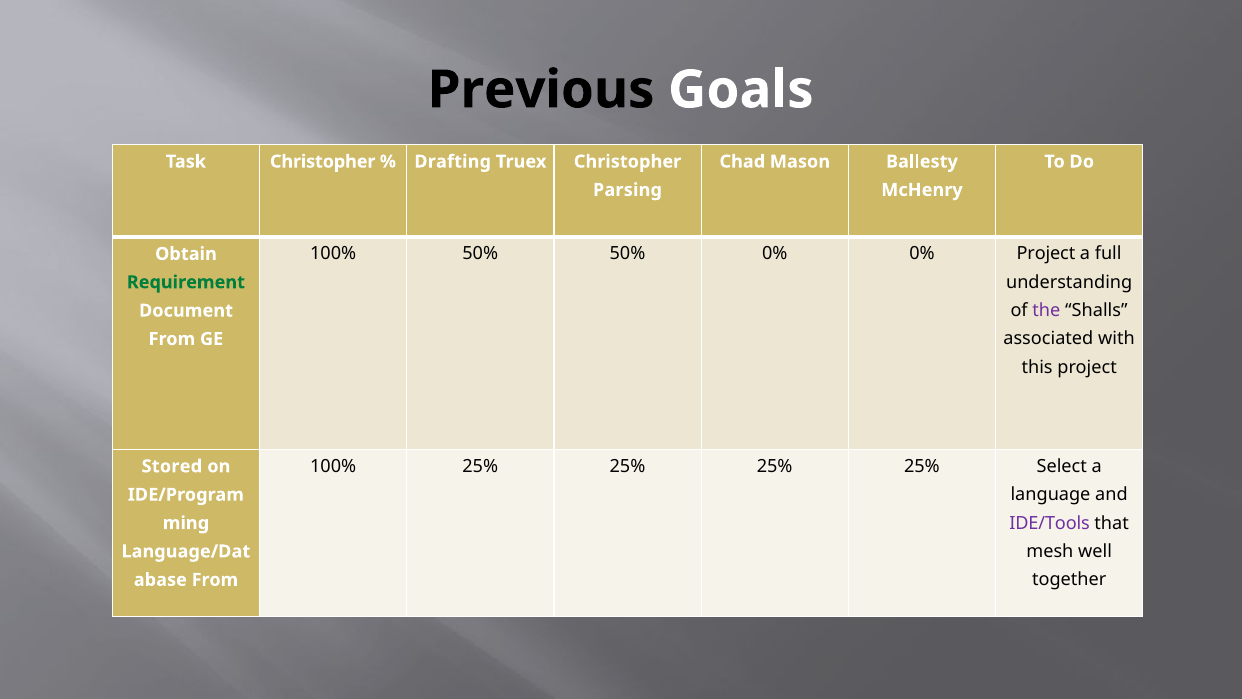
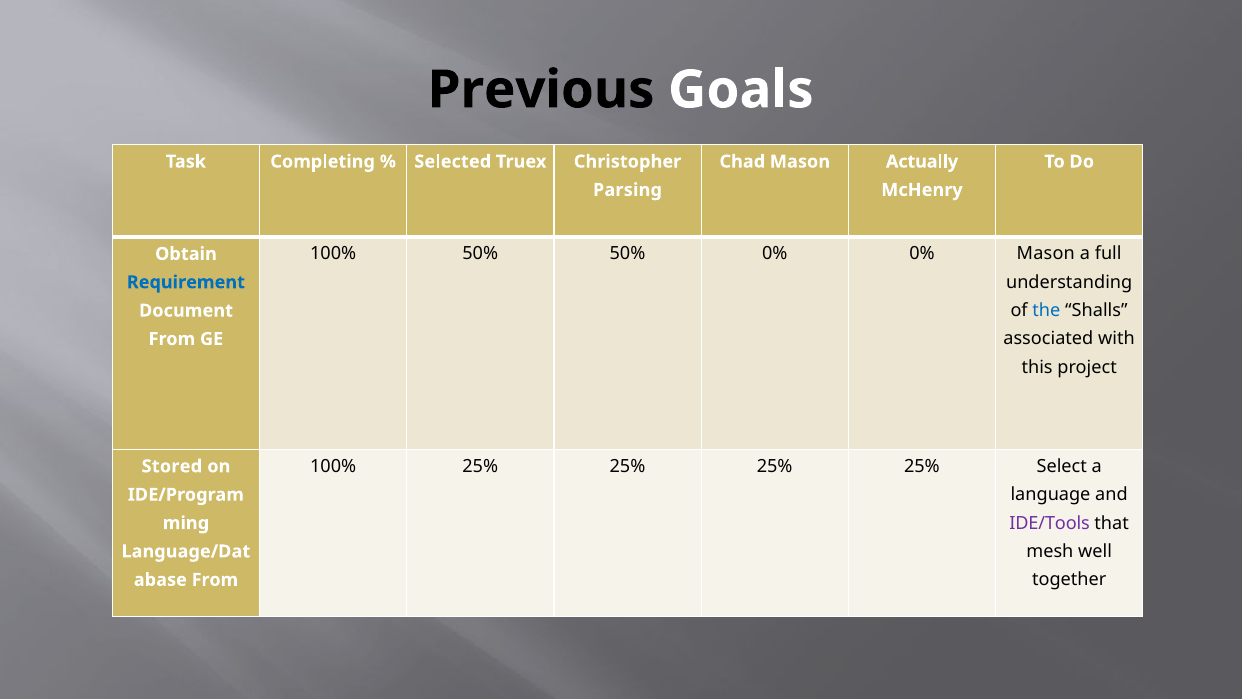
Task Christopher: Christopher -> Completing
Drafting: Drafting -> Selected
Ballesty: Ballesty -> Actually
0% Project: Project -> Mason
Requirement colour: green -> blue
the colour: purple -> blue
